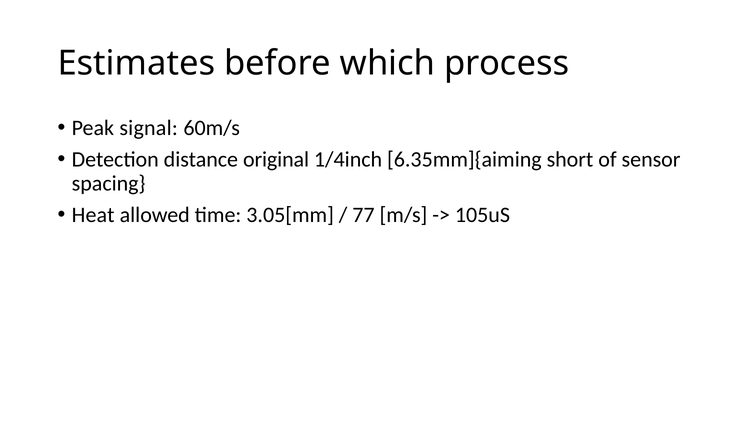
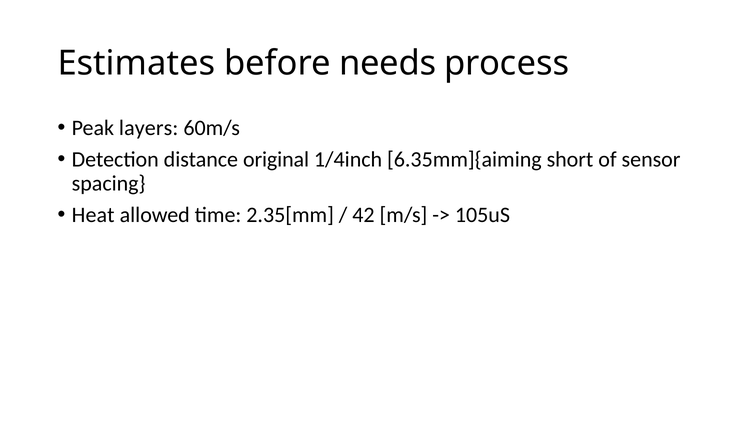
which: which -> needs
signal: signal -> layers
3.05[mm: 3.05[mm -> 2.35[mm
77: 77 -> 42
